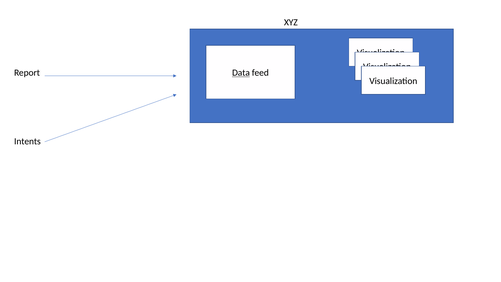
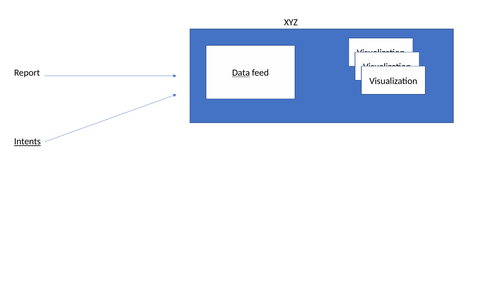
Intents underline: none -> present
